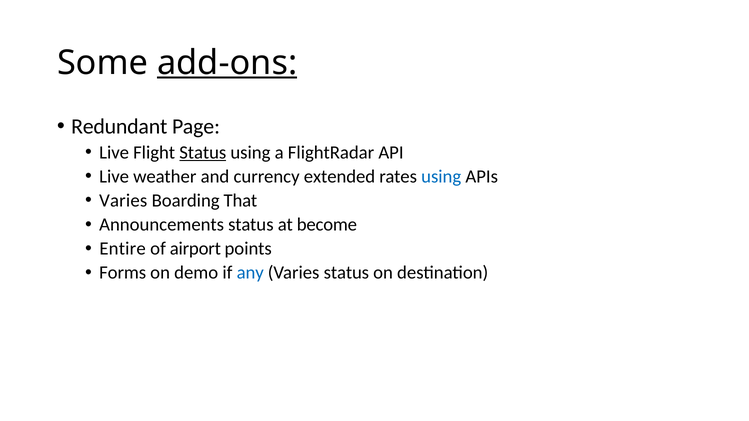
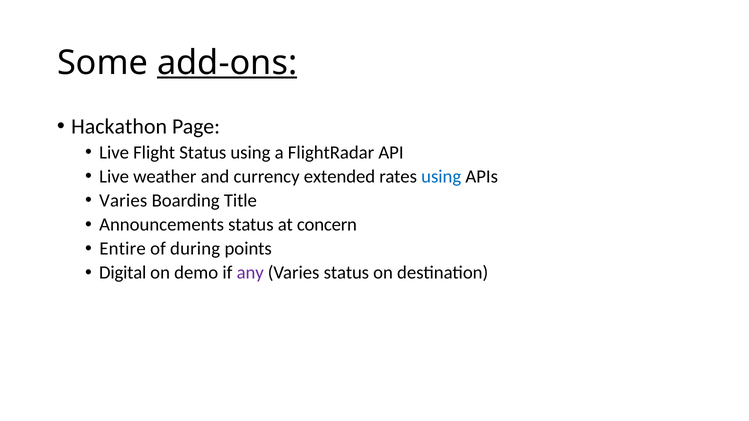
Redundant: Redundant -> Hackathon
Status at (203, 152) underline: present -> none
That: That -> Title
become: become -> concern
airport: airport -> during
Forms: Forms -> Digital
any colour: blue -> purple
